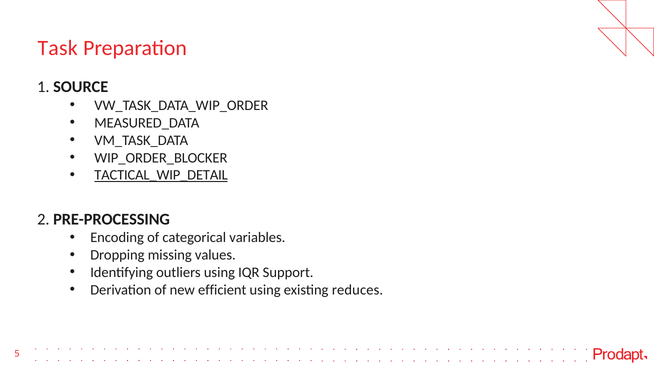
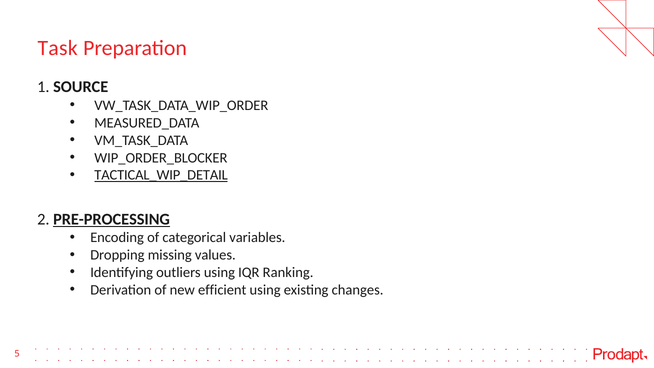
PRE-PROCESSING underline: none -> present
Support: Support -> Ranking
reduces: reduces -> changes
